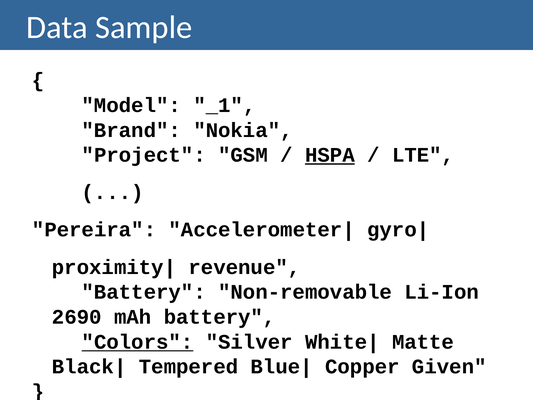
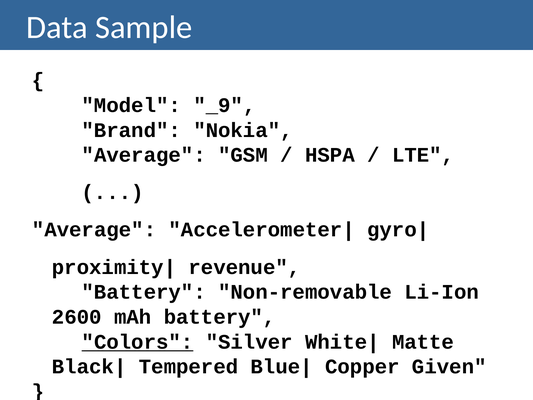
_1: _1 -> _9
Project at (144, 155): Project -> Average
HSPA underline: present -> none
Pereira at (94, 230): Pereira -> Average
2690: 2690 -> 2600
